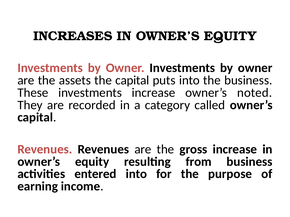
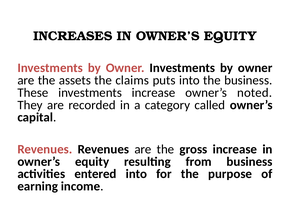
the capital: capital -> claims
